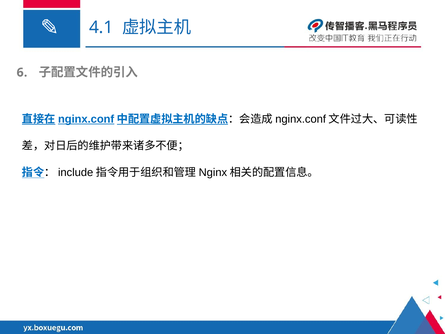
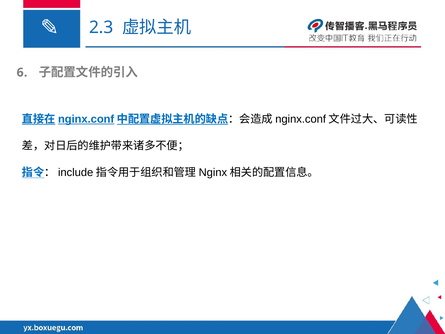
4.1: 4.1 -> 2.3
